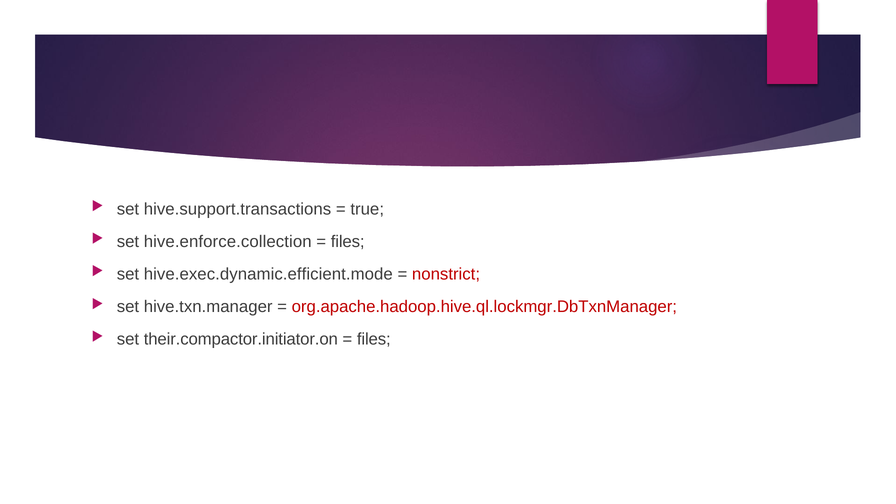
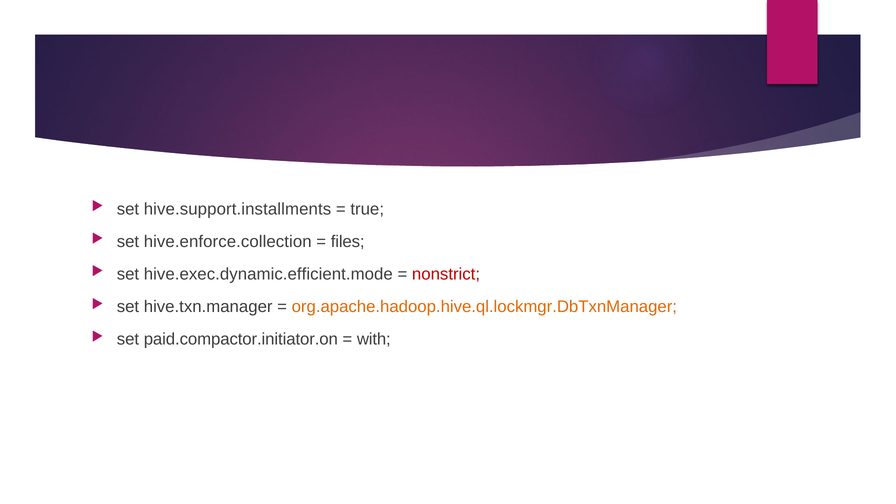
hive.support.transactions: hive.support.transactions -> hive.support.installments
org.apache.hadoop.hive.ql.lockmgr.DbTxnManager colour: red -> orange
their.compactor.initiator.on: their.compactor.initiator.on -> paid.compactor.initiator.on
files at (374, 339): files -> with
